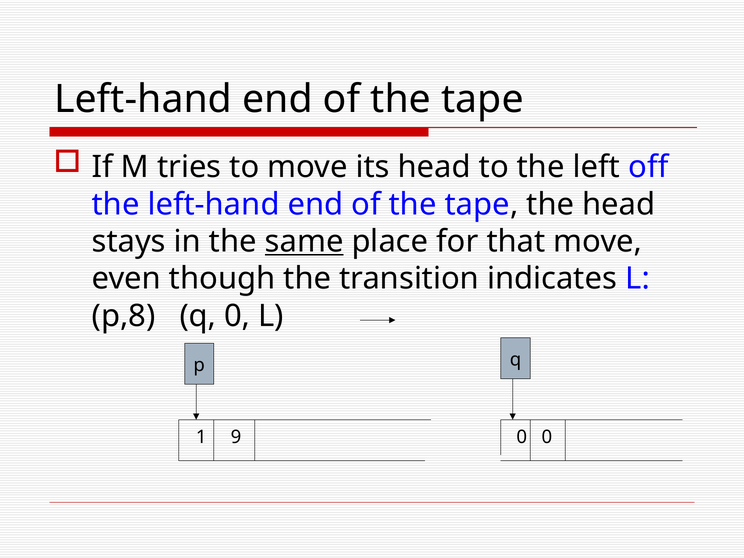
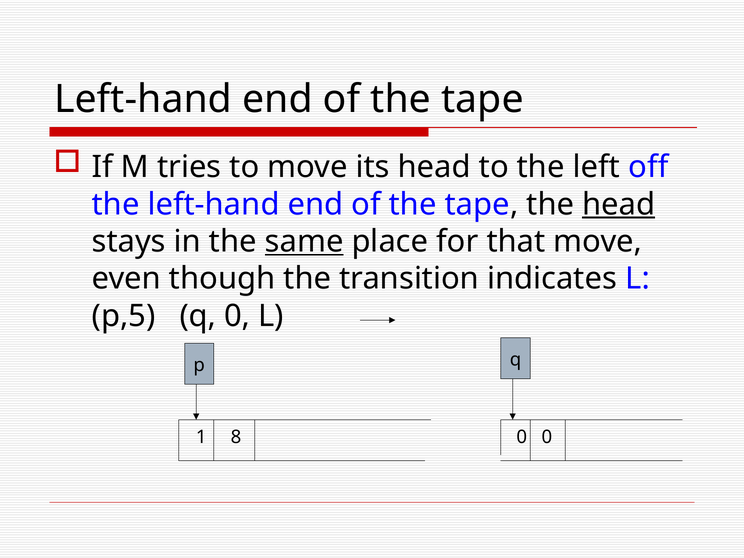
head at (619, 204) underline: none -> present
p,8: p,8 -> p,5
9: 9 -> 8
